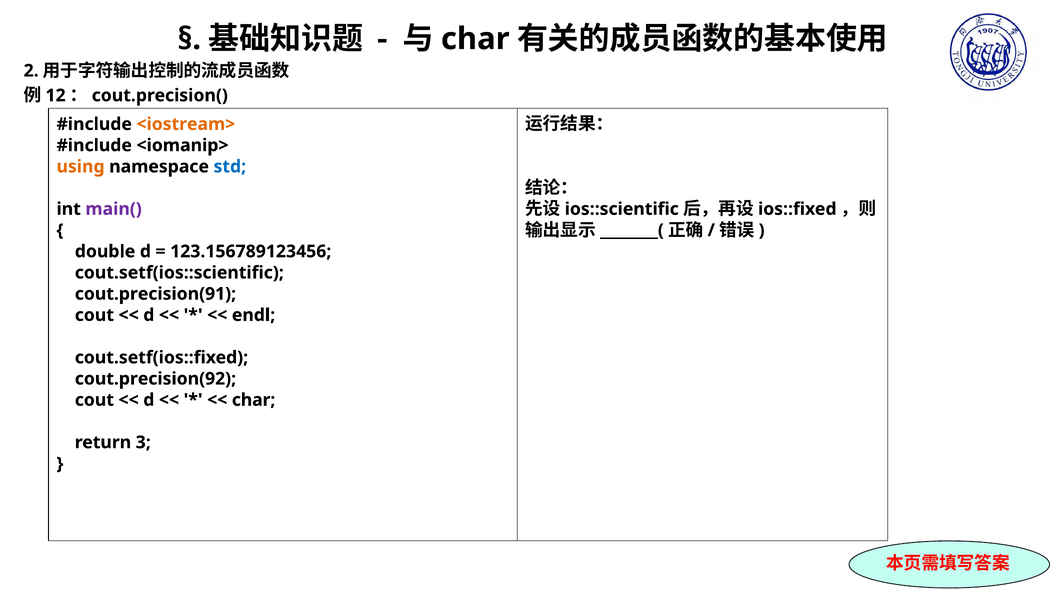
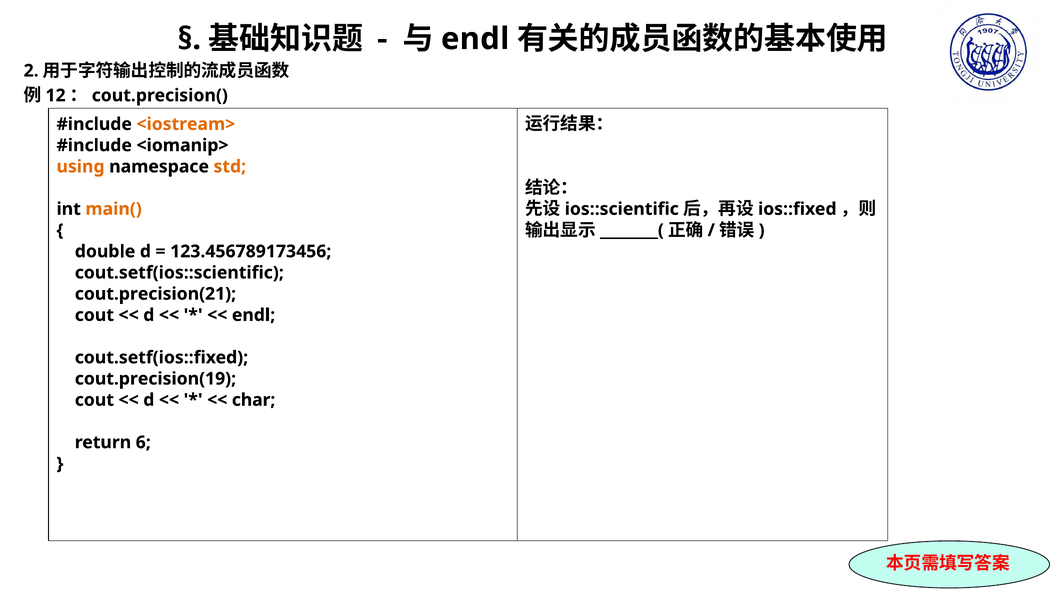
char at (475, 39): char -> endl
std colour: blue -> orange
main( colour: purple -> orange
123.156789123456: 123.156789123456 -> 123.456789173456
cout.precision(91: cout.precision(91 -> cout.precision(21
cout.precision(92: cout.precision(92 -> cout.precision(19
3: 3 -> 6
